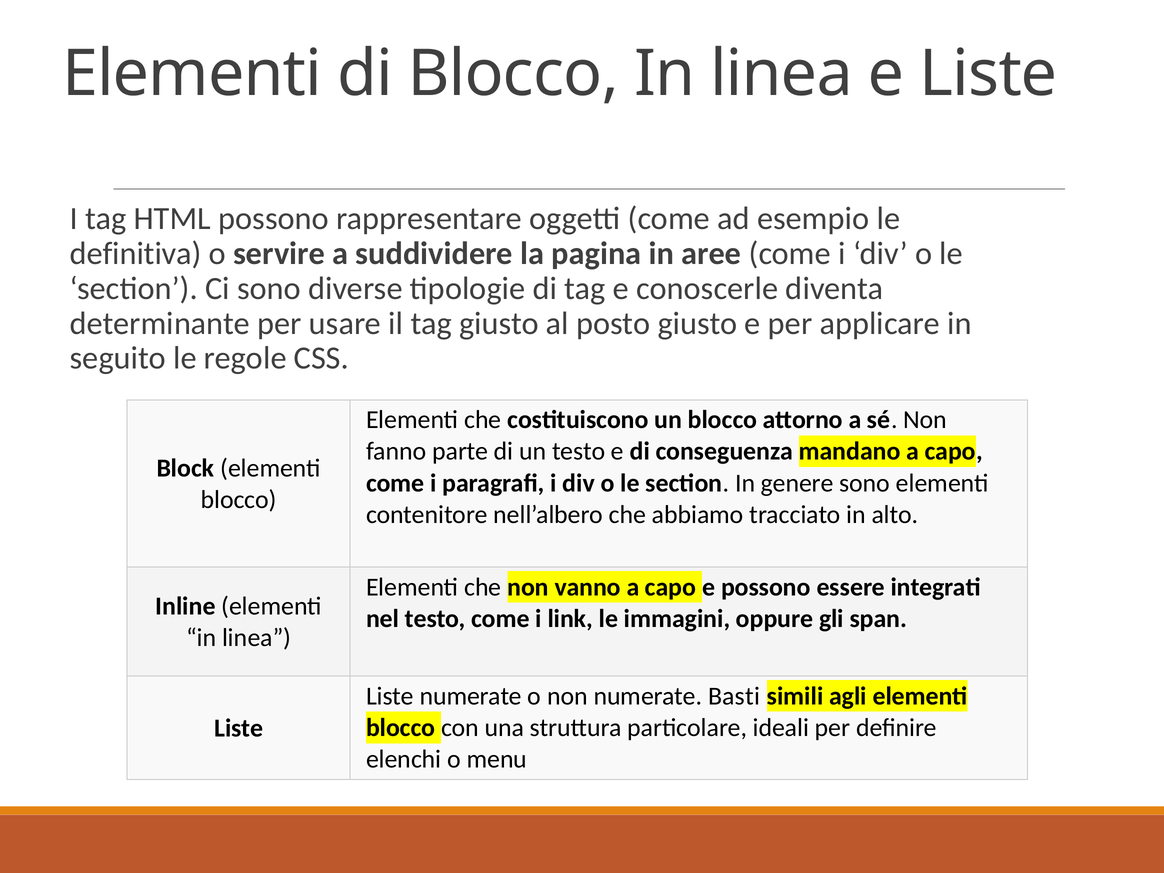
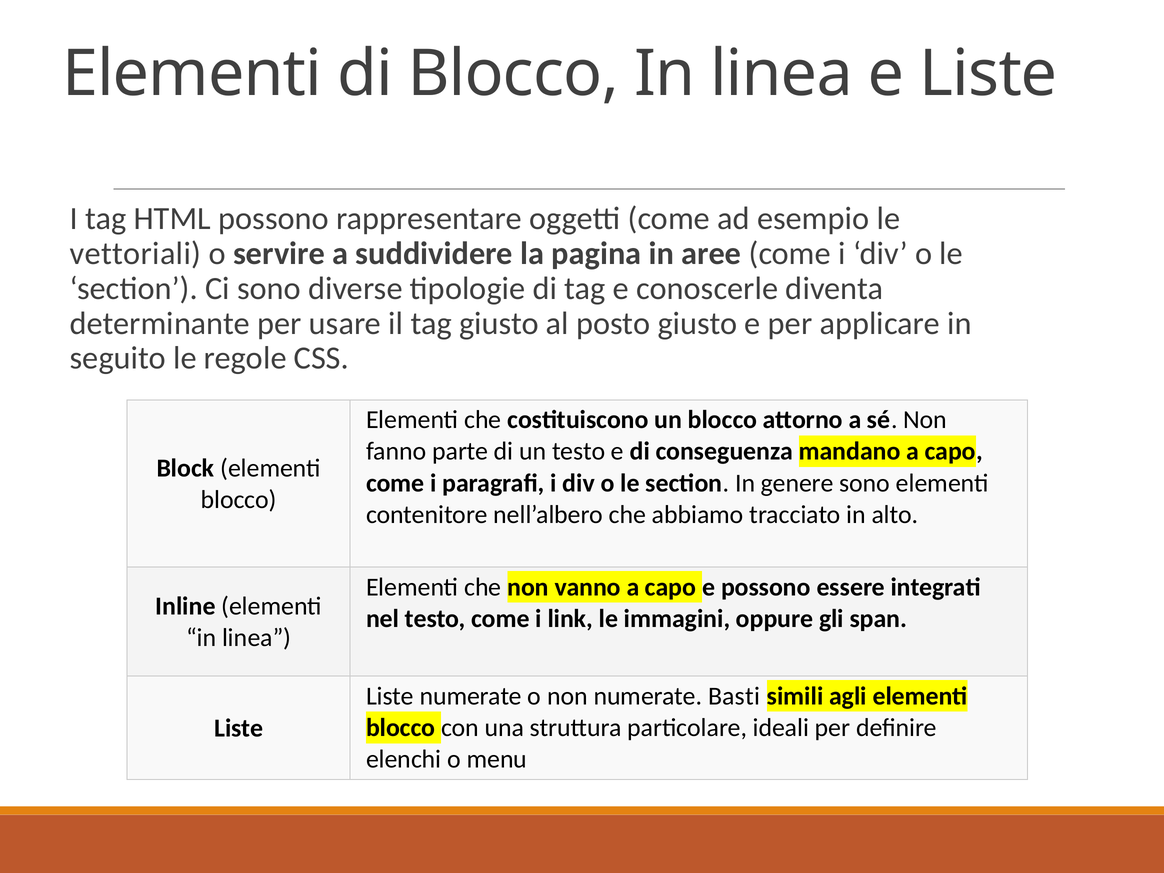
definitiva: definitiva -> vettoriali
